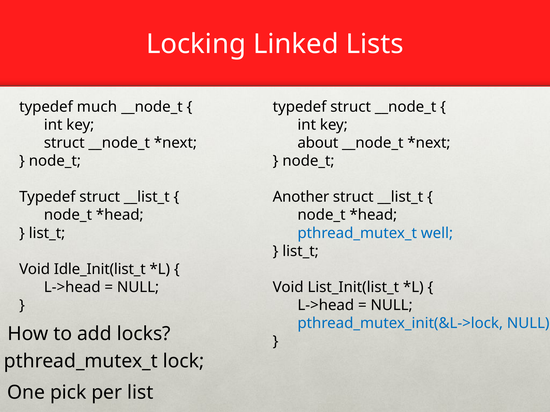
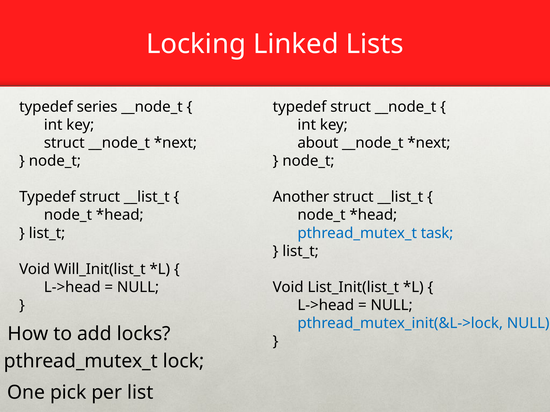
much: much -> series
well: well -> task
Idle_Init(list_t: Idle_Init(list_t -> Will_Init(list_t
